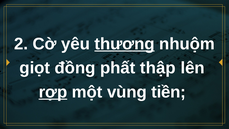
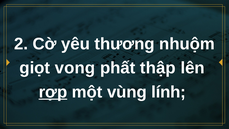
thương underline: present -> none
đồng: đồng -> vong
tiền: tiền -> lính
